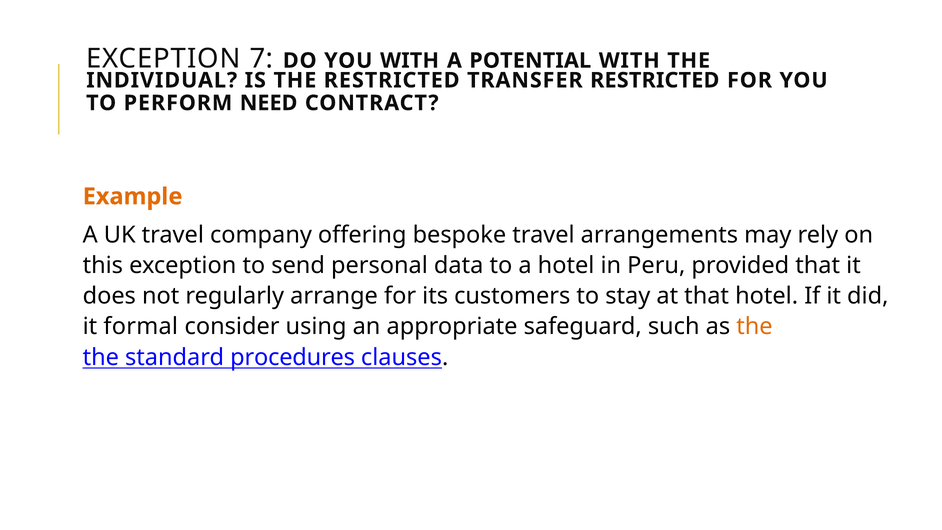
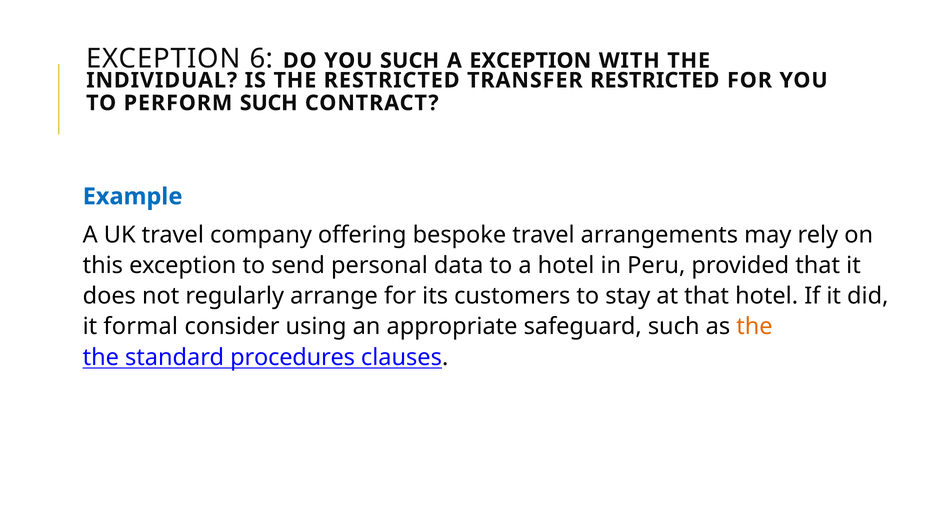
7: 7 -> 6
YOU WITH: WITH -> SUCH
A POTENTIAL: POTENTIAL -> EXCEPTION
PERFORM NEED: NEED -> SUCH
Example colour: orange -> blue
